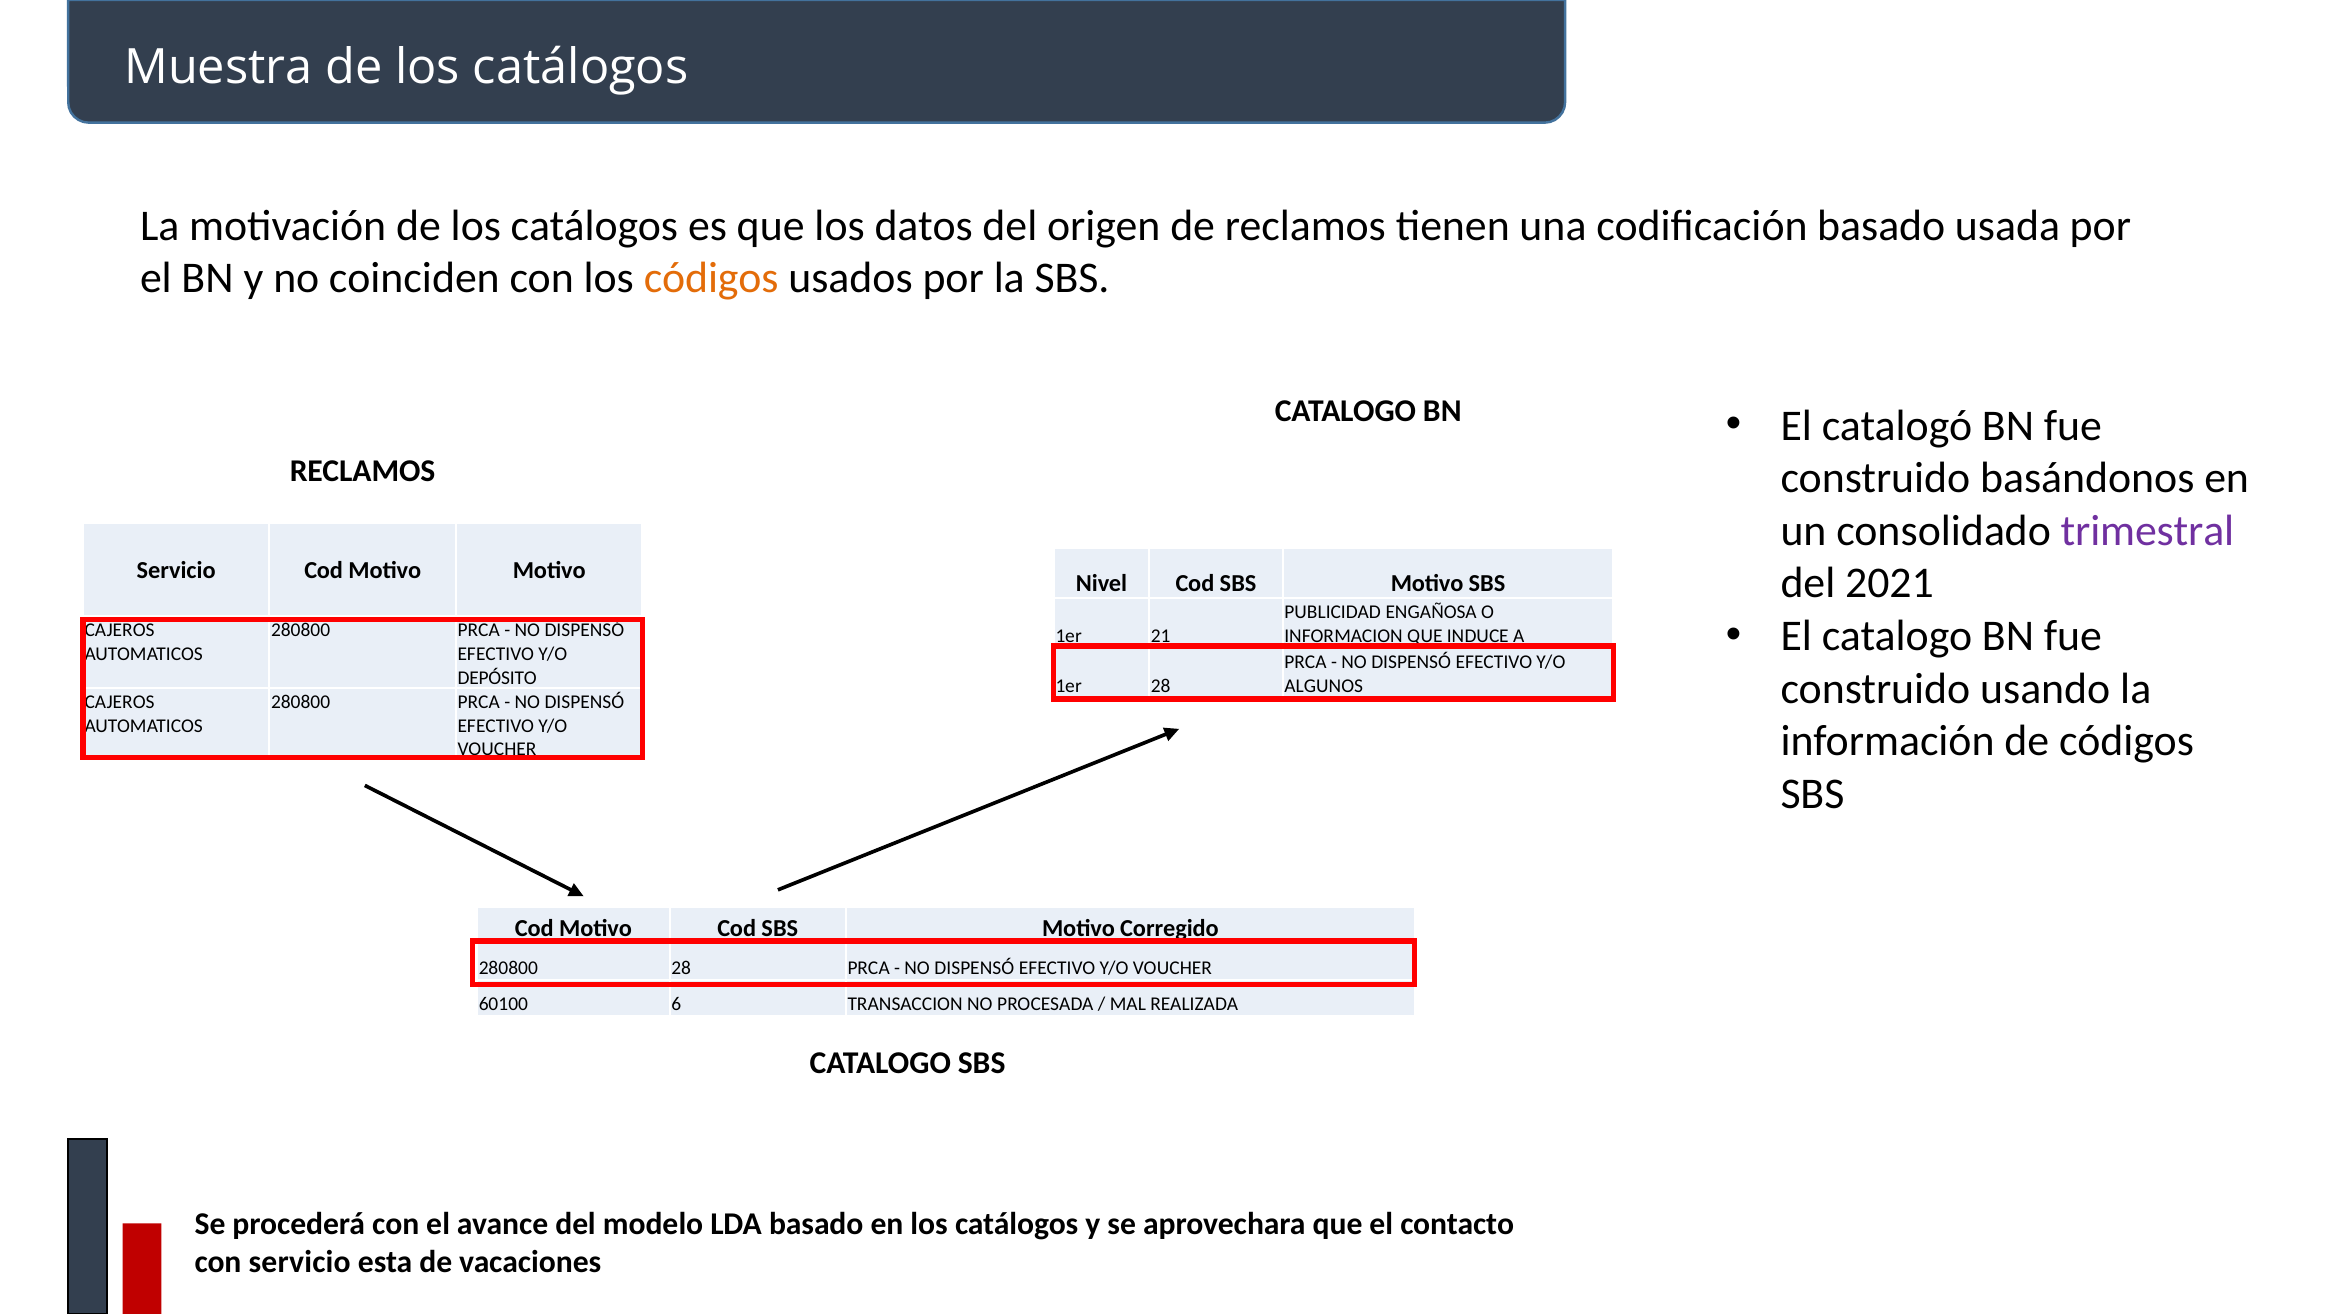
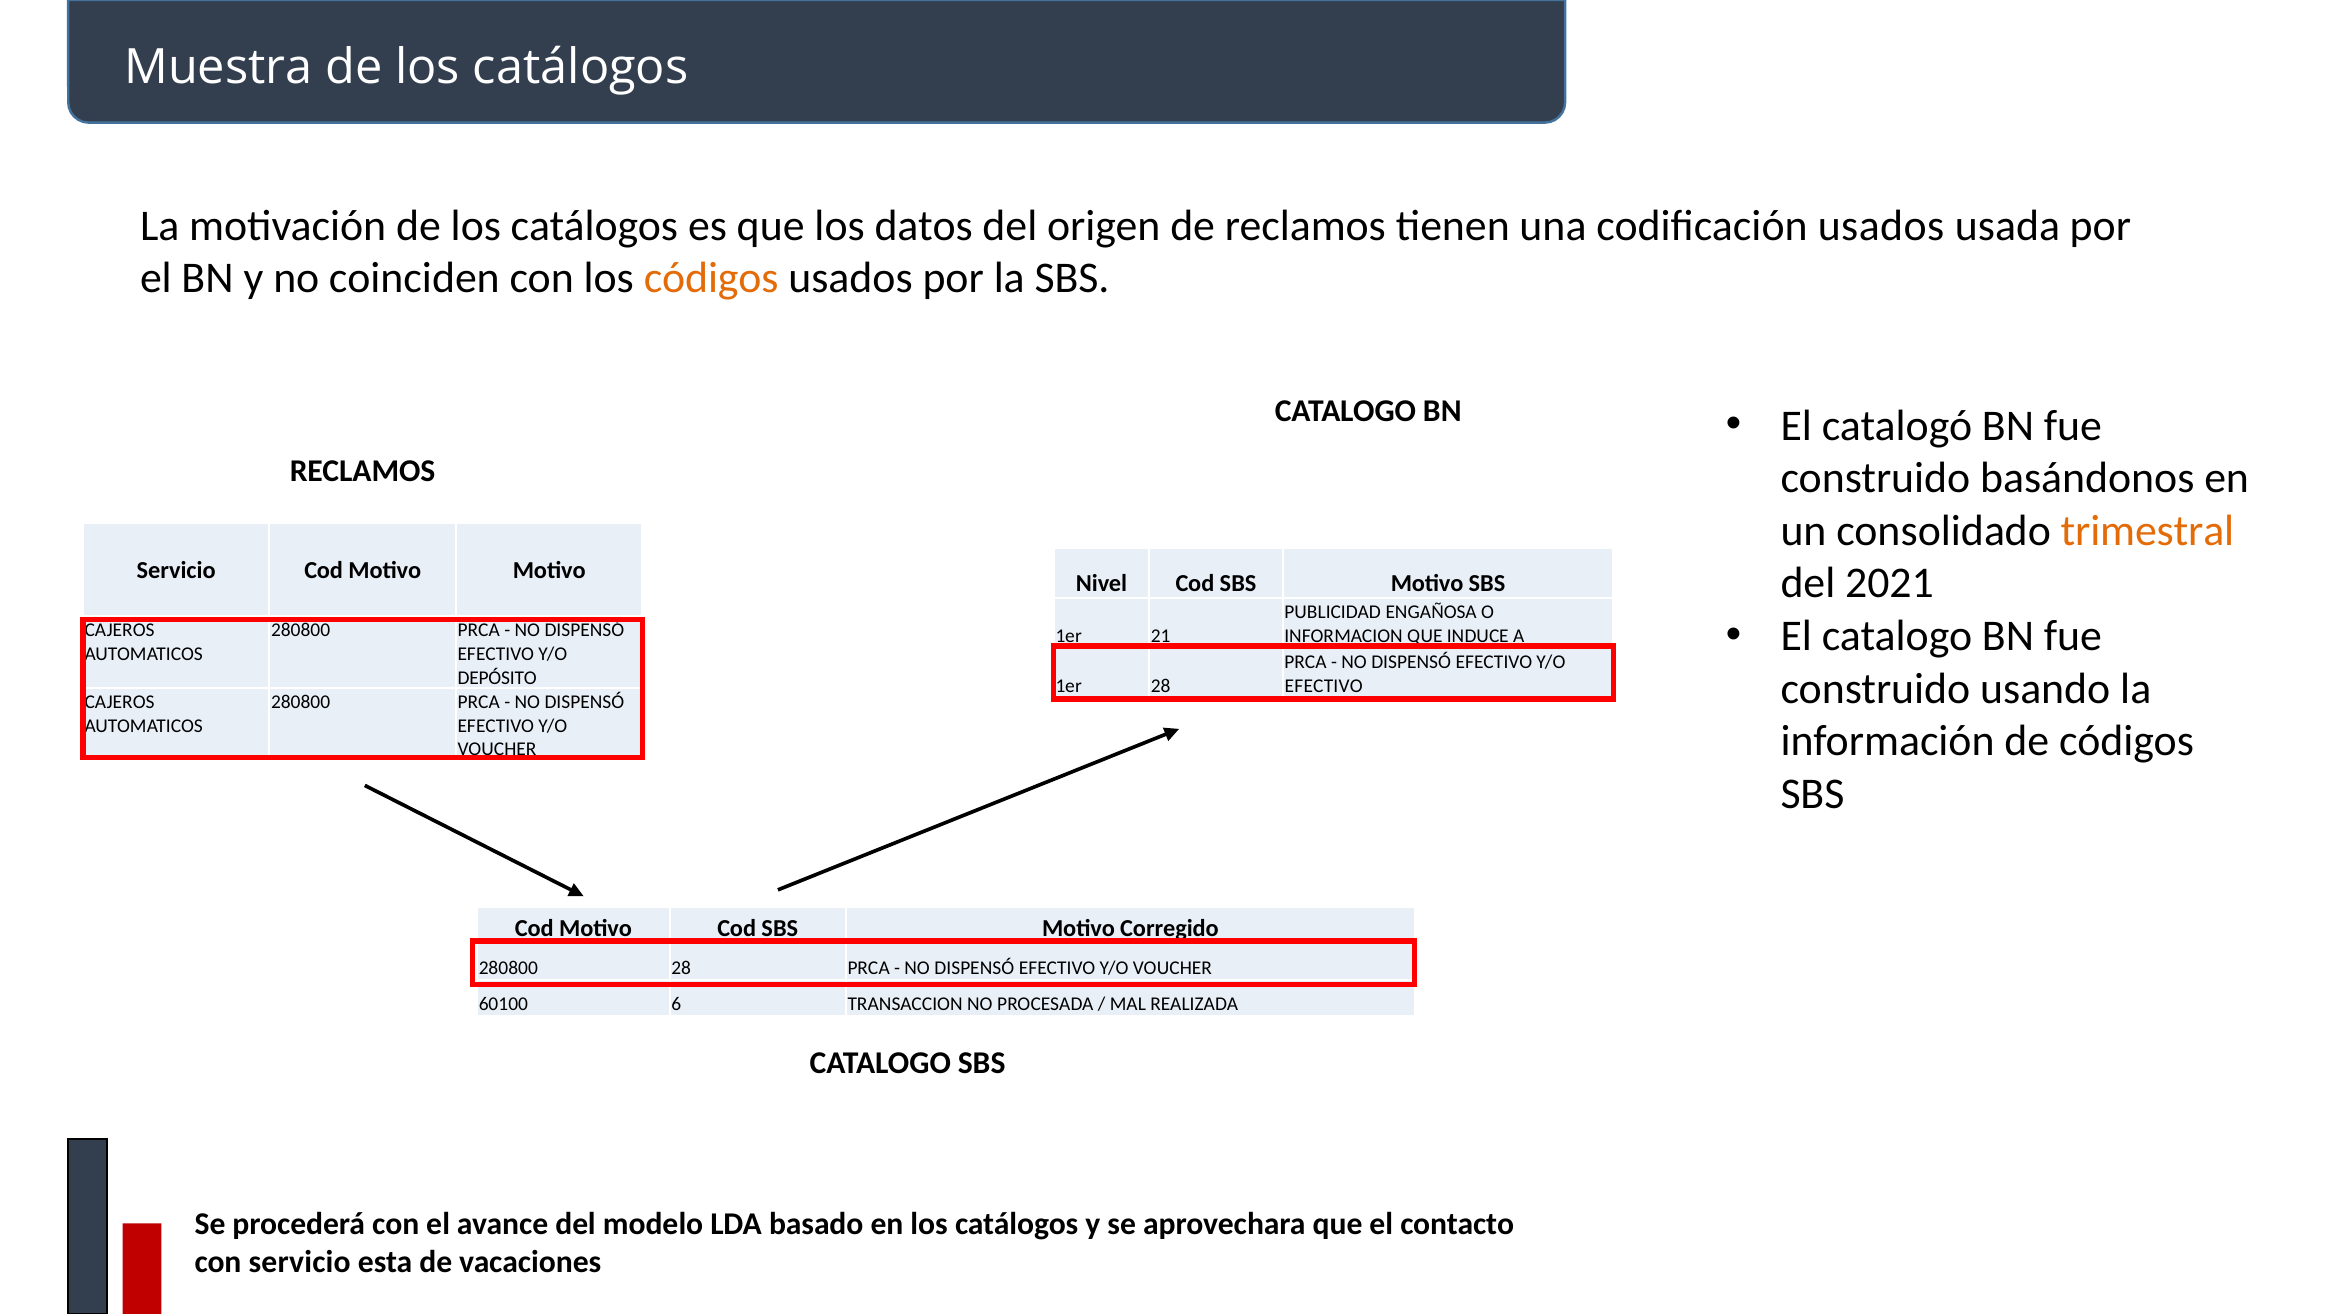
codificación basado: basado -> usados
trimestral colour: purple -> orange
ALGUNOS at (1324, 686): ALGUNOS -> EFECTIVO
